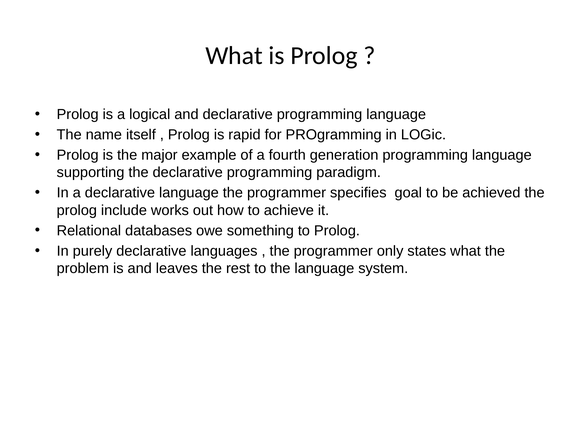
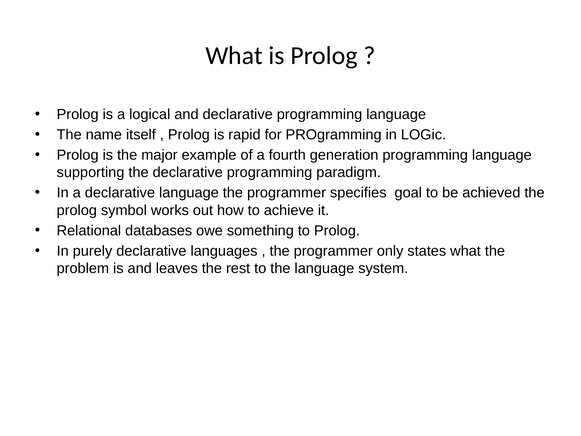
include: include -> symbol
